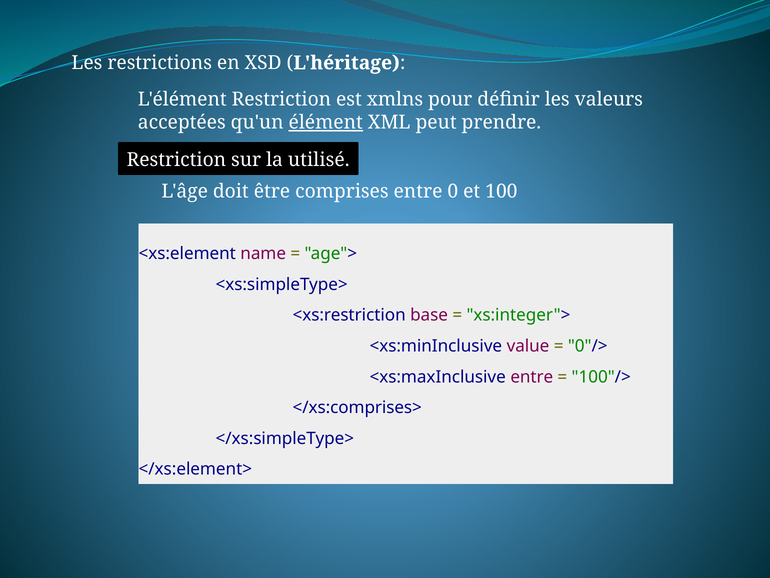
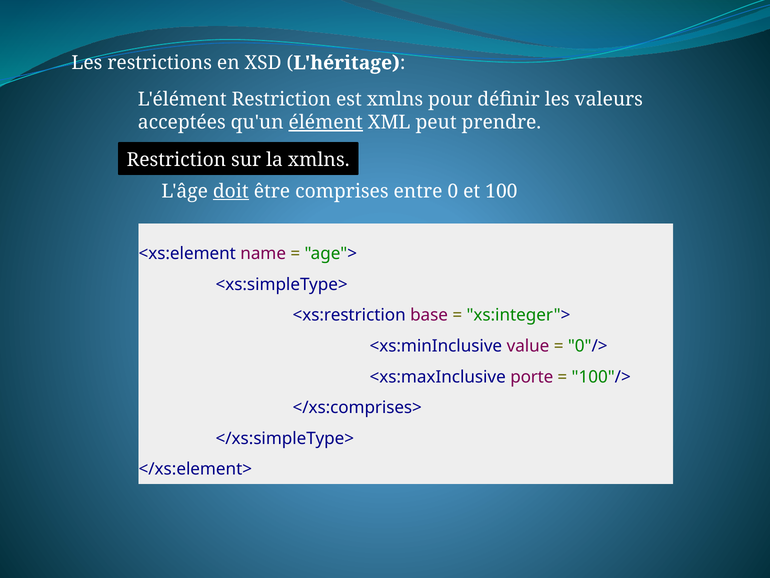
la utilisé: utilisé -> xmlns
doit underline: none -> present
<xs:maxInclusive entre: entre -> porte
